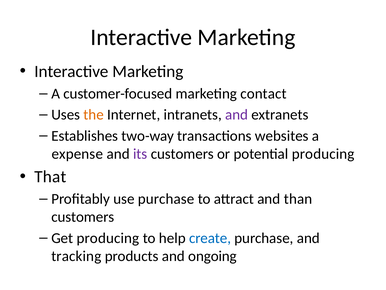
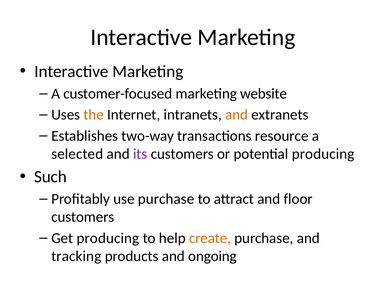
contact: contact -> website
and at (237, 115) colour: purple -> orange
websites: websites -> resource
expense: expense -> selected
That: That -> Such
than: than -> floor
create colour: blue -> orange
